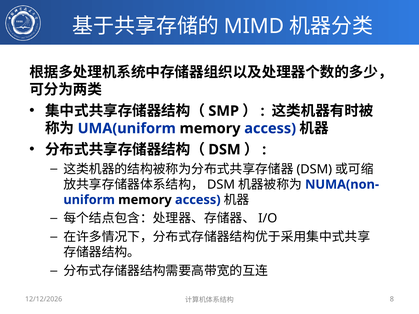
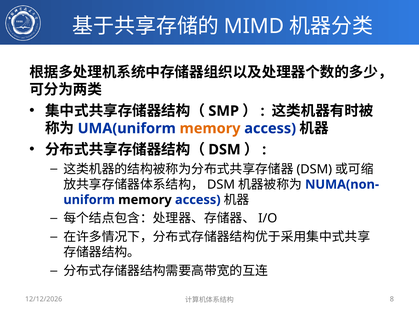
memory at (210, 129) colour: black -> orange
